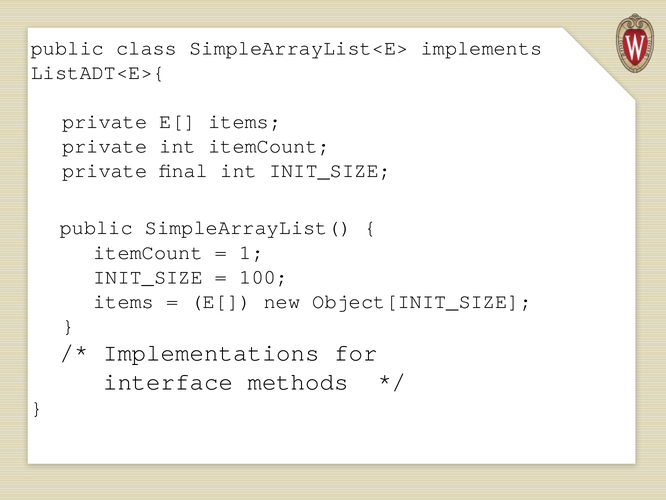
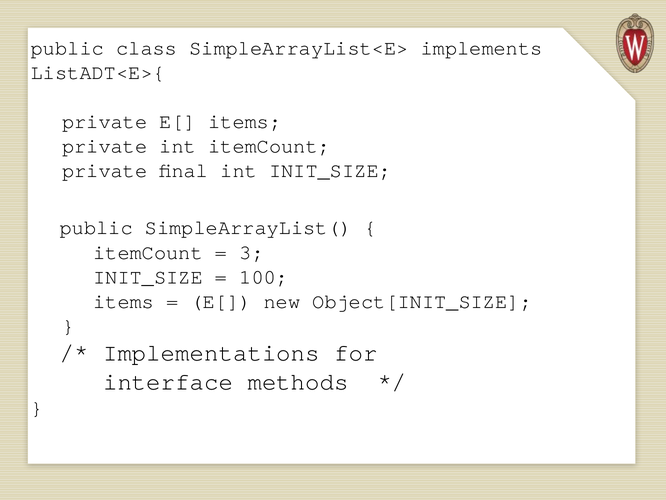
1: 1 -> 3
